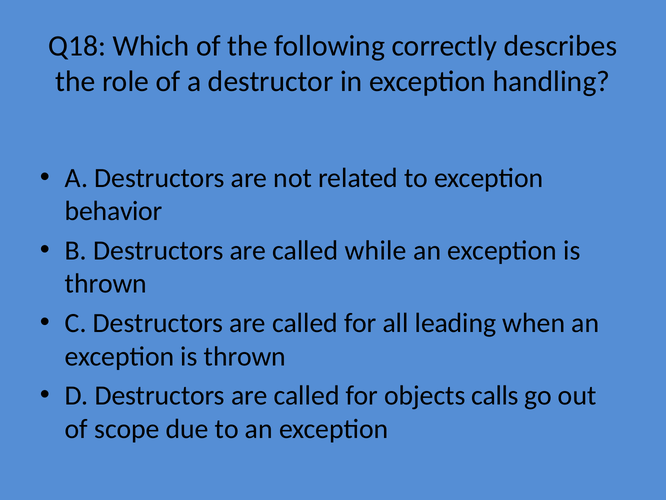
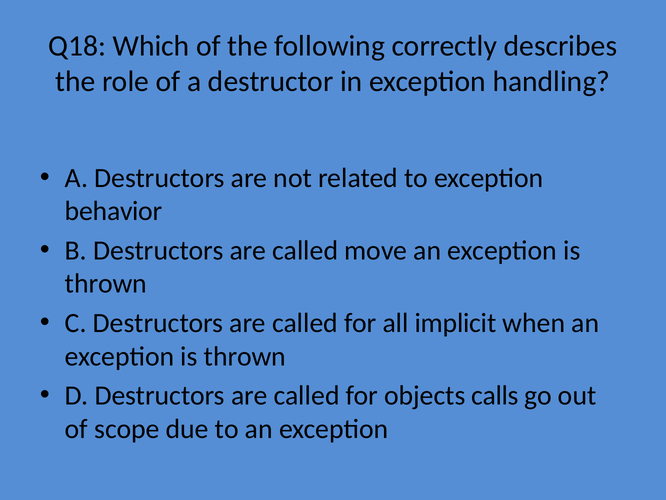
while: while -> move
leading: leading -> implicit
